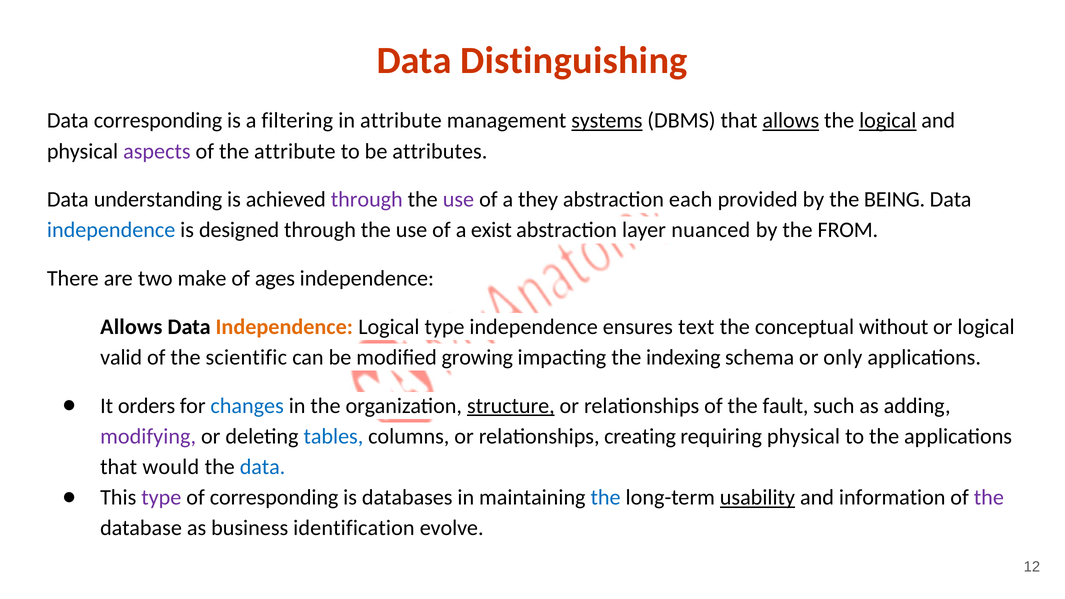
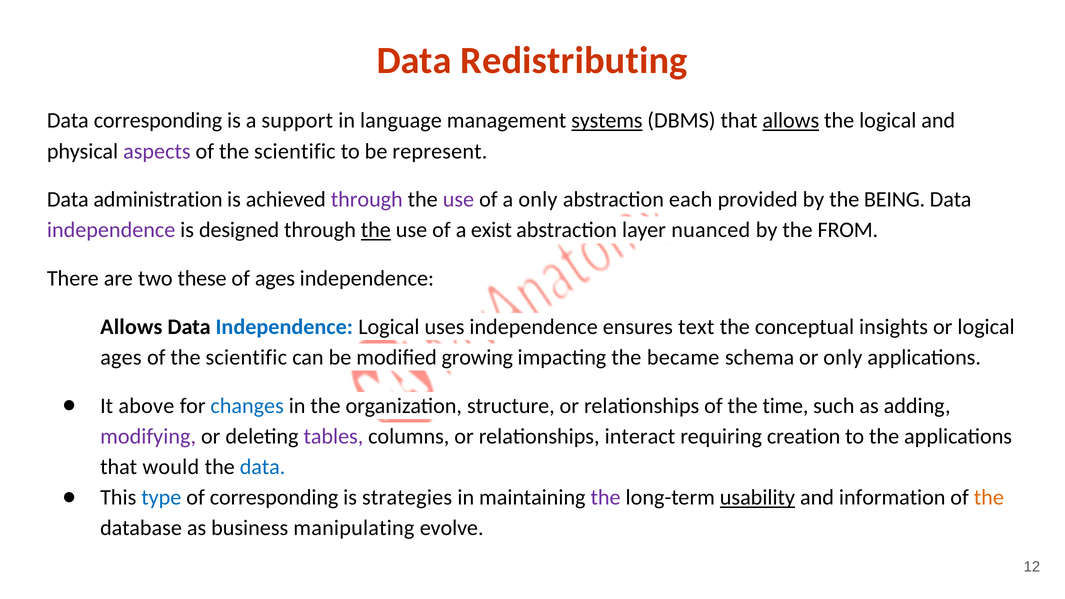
Distinguishing: Distinguishing -> Redistributing
filtering: filtering -> support
in attribute: attribute -> language
logical at (888, 121) underline: present -> none
attribute at (295, 151): attribute -> scientific
attributes: attributes -> represent
understanding: understanding -> administration
a they: they -> only
independence at (111, 230) colour: blue -> purple
the at (376, 230) underline: none -> present
make: make -> these
Independence at (284, 327) colour: orange -> blue
Logical type: type -> uses
without: without -> insights
valid at (121, 357): valid -> ages
indexing: indexing -> became
orders: orders -> above
structure underline: present -> none
fault: fault -> time
tables colour: blue -> purple
creating: creating -> interact
requiring physical: physical -> creation
type at (161, 498) colour: purple -> blue
databases: databases -> strategies
the at (606, 498) colour: blue -> purple
the at (989, 498) colour: purple -> orange
identification: identification -> manipulating
